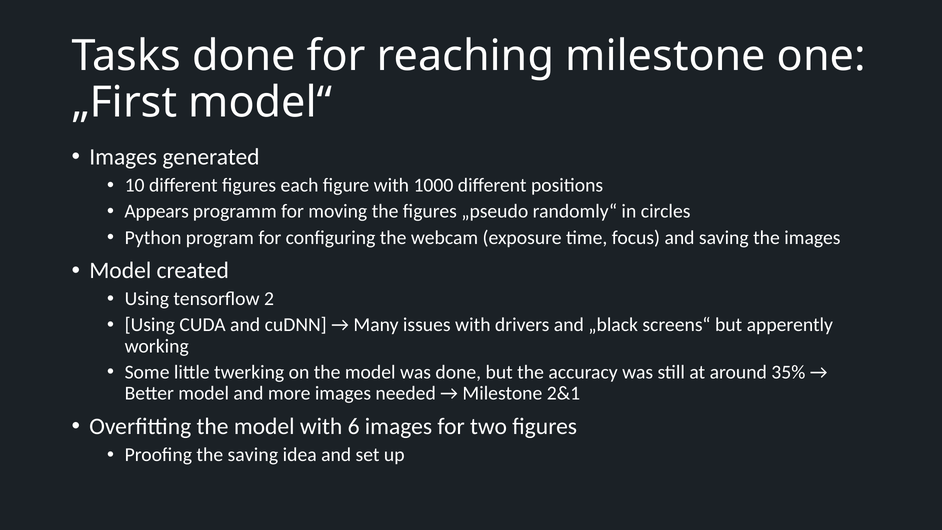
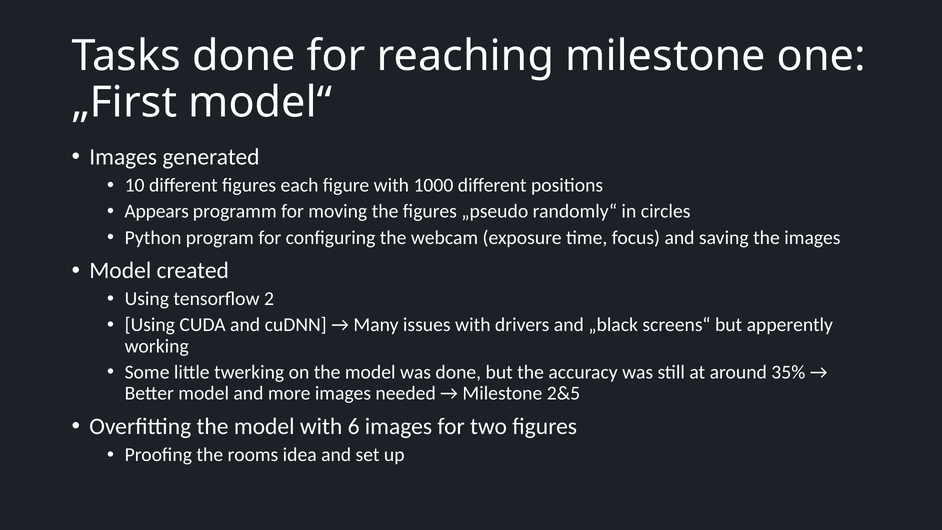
2&1: 2&1 -> 2&5
the saving: saving -> rooms
